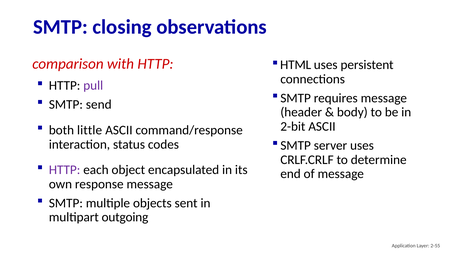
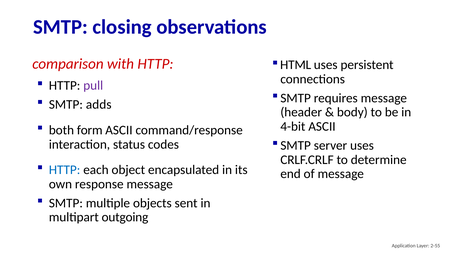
send: send -> adds
2-bit: 2-bit -> 4-bit
little: little -> form
HTTP at (65, 170) colour: purple -> blue
